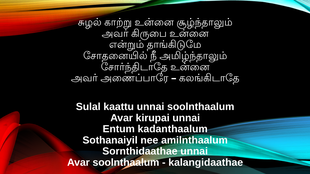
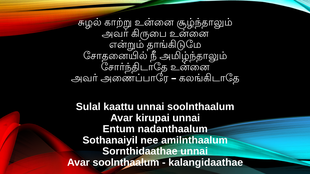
kadanthaalum: kadanthaalum -> nadanthaalum
